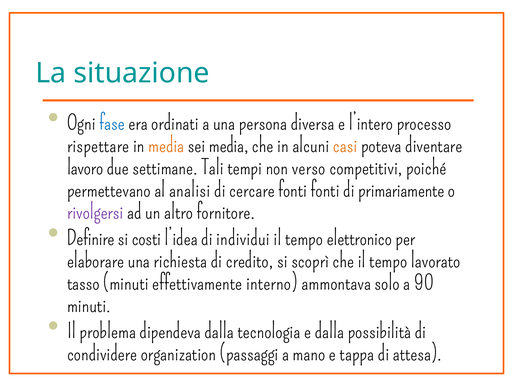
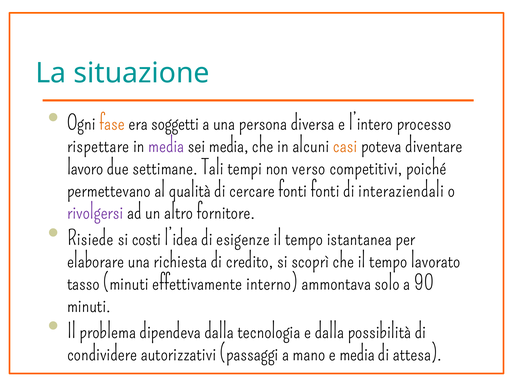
fase colour: blue -> orange
ordinati: ordinati -> soggetti
media at (166, 145) colour: orange -> purple
analisi: analisi -> qualità
primariamente: primariamente -> interaziendali
Definire: Definire -> Risiede
individui: individui -> esigenze
elettronico: elettronico -> istantanea
organization: organization -> autorizzativi
e tappa: tappa -> media
